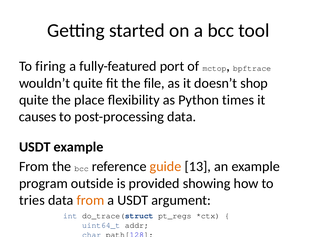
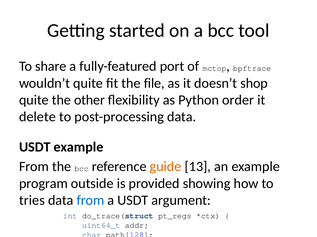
firing at (51, 67): firing -> share
the place: place -> other
Python times: times -> order
causes: causes -> delete
from at (90, 201) colour: orange -> blue
